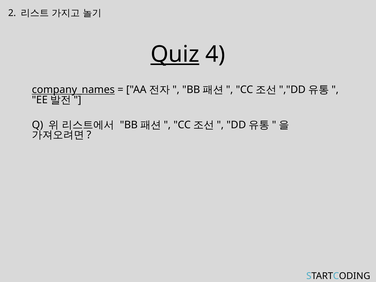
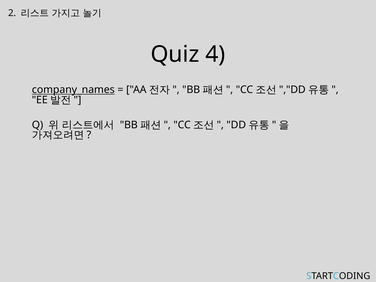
Quiz underline: present -> none
